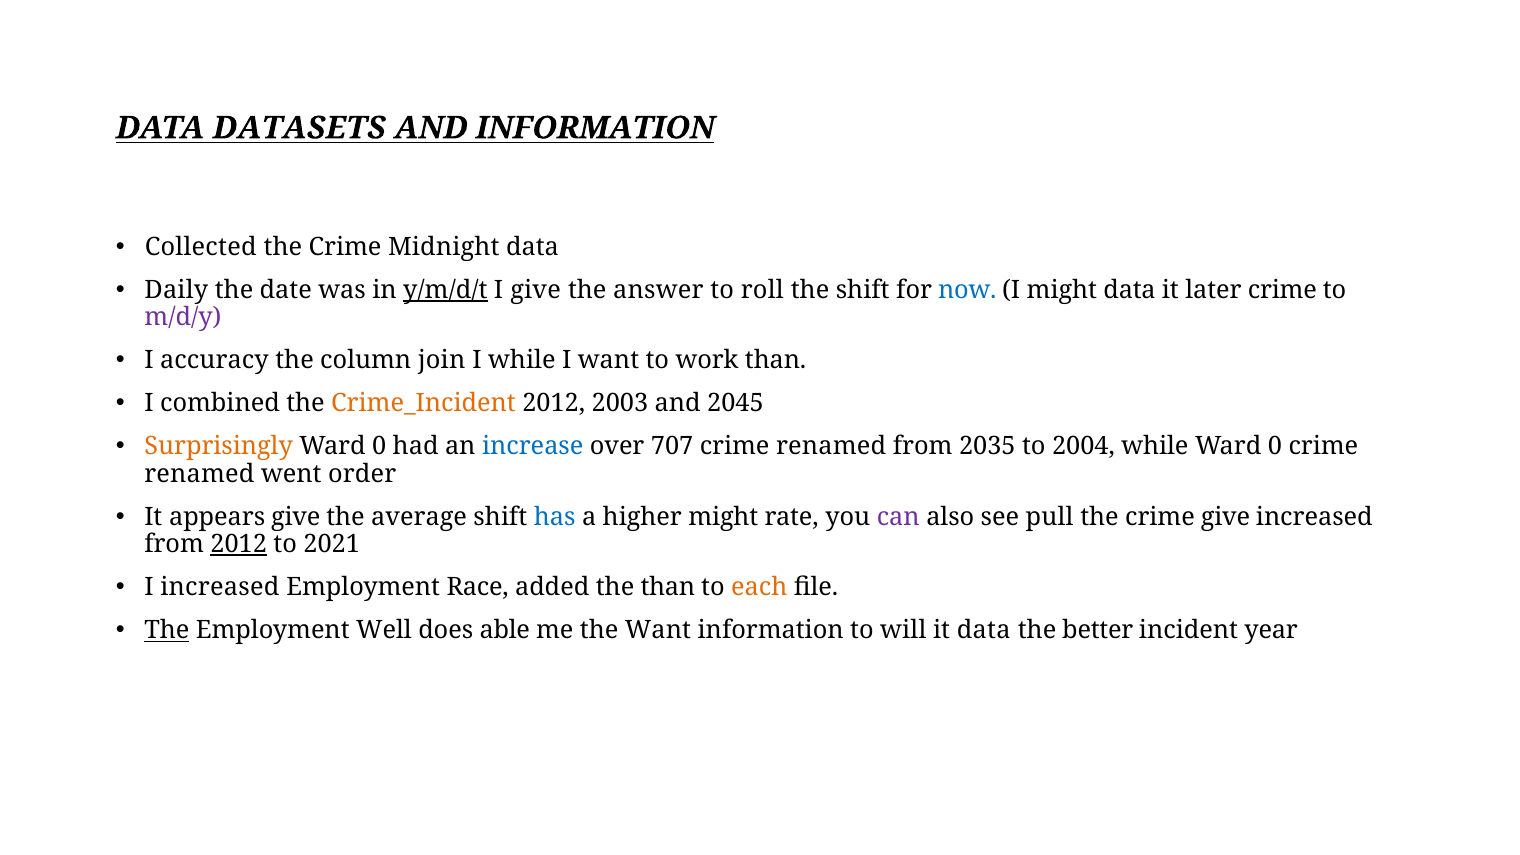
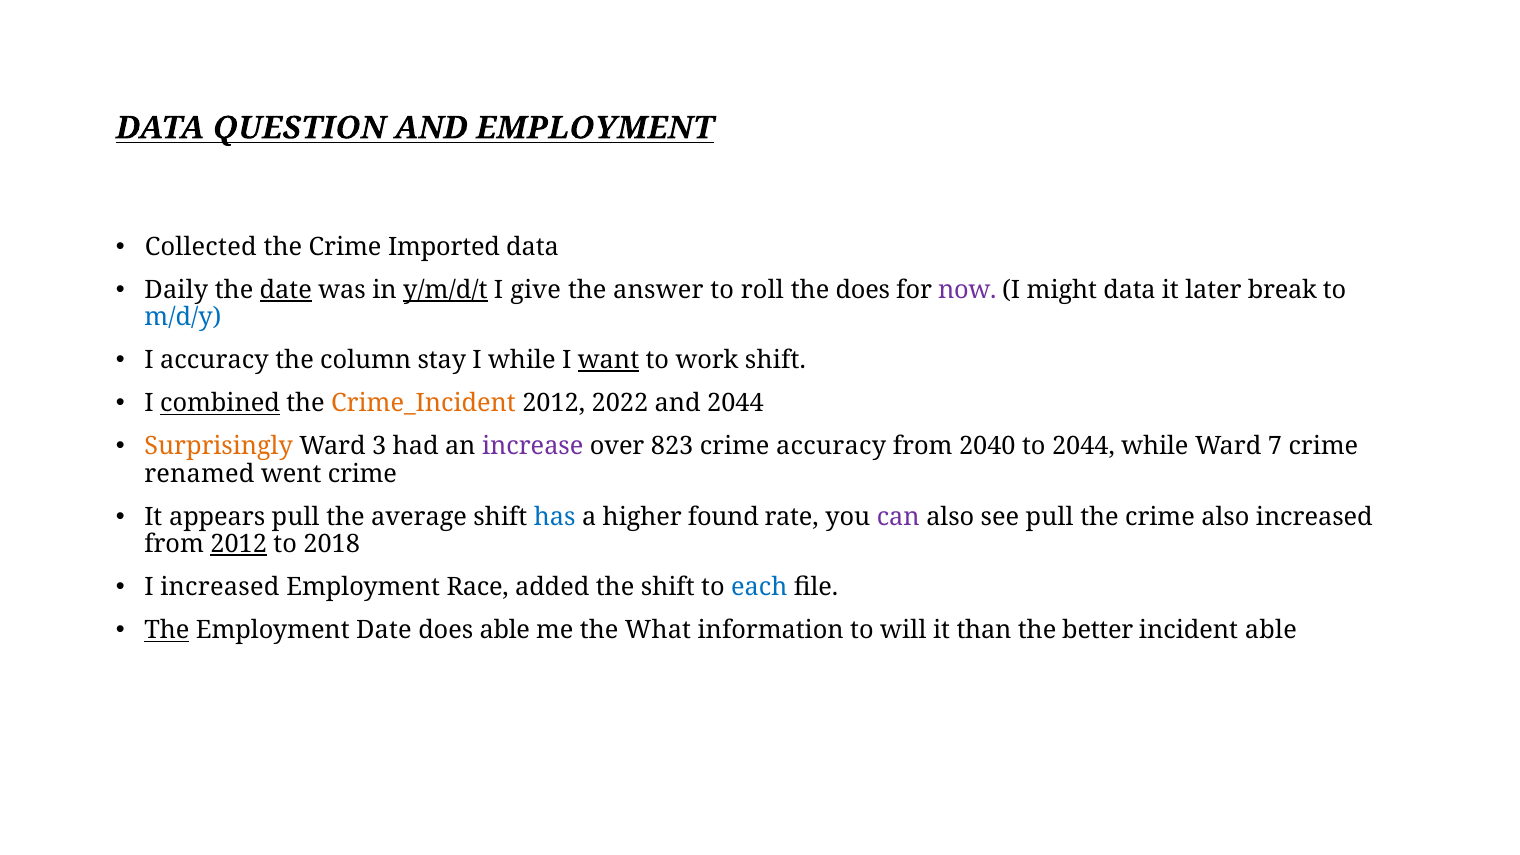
DATASETS: DATASETS -> QUESTION
AND INFORMATION: INFORMATION -> EMPLOYMENT
Midnight: Midnight -> Imported
date at (286, 290) underline: none -> present
the shift: shift -> does
now colour: blue -> purple
later crime: crime -> break
m/d/y colour: purple -> blue
join: join -> stay
want at (609, 360) underline: none -> present
work than: than -> shift
combined underline: none -> present
2003: 2003 -> 2022
and 2045: 2045 -> 2044
0 at (379, 447): 0 -> 3
increase colour: blue -> purple
707: 707 -> 823
renamed at (831, 447): renamed -> accuracy
2035: 2035 -> 2040
to 2004: 2004 -> 2044
while Ward 0: 0 -> 7
went order: order -> crime
appears give: give -> pull
higher might: might -> found
crime give: give -> also
2021: 2021 -> 2018
the than: than -> shift
each colour: orange -> blue
Employment Well: Well -> Date
the Want: Want -> What
it data: data -> than
incident year: year -> able
